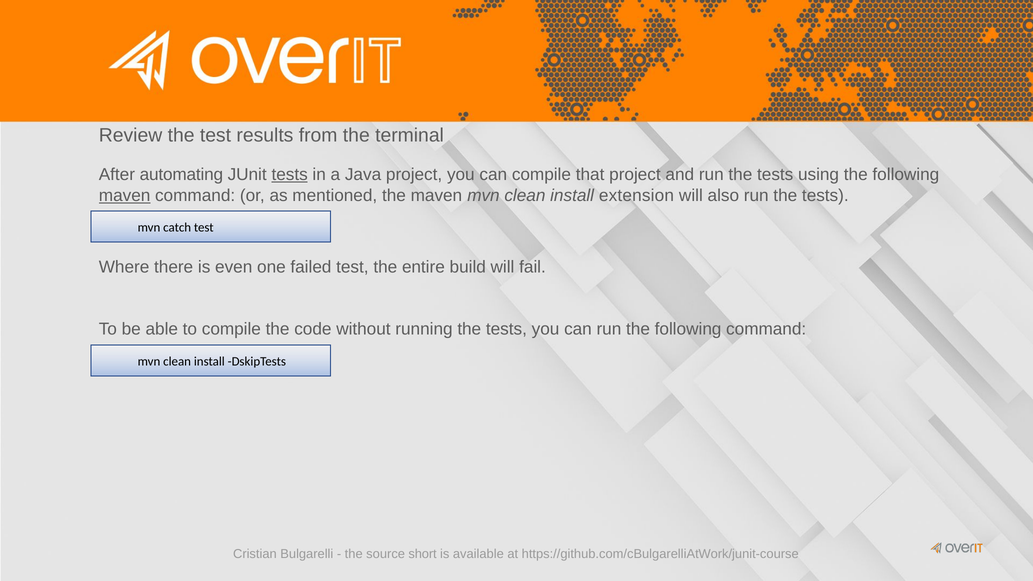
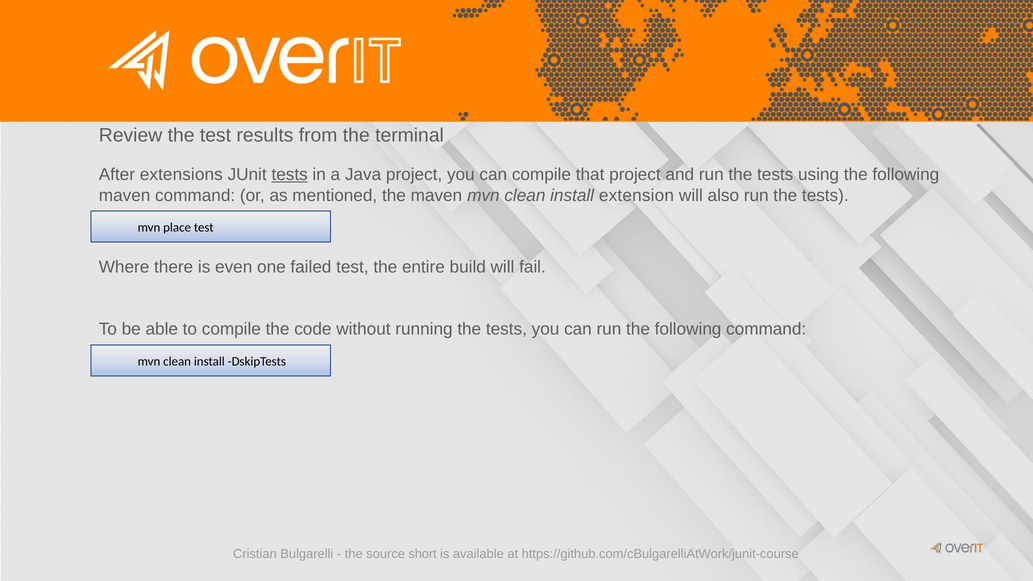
automating: automating -> extensions
maven at (125, 196) underline: present -> none
catch: catch -> place
